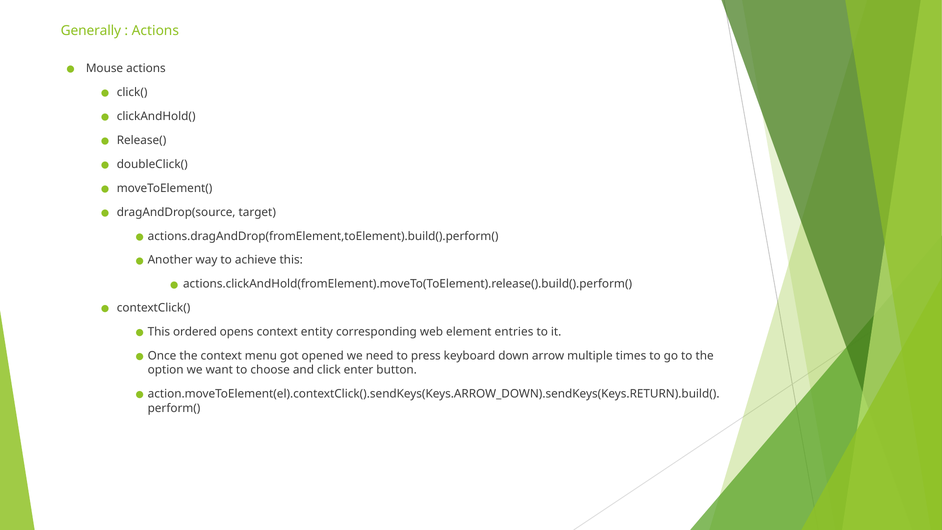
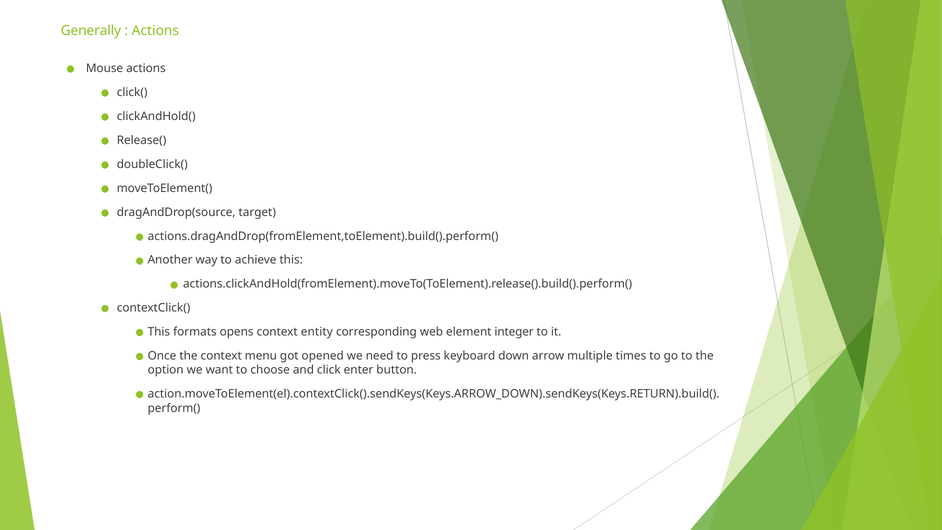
ordered: ordered -> formats
entries: entries -> integer
